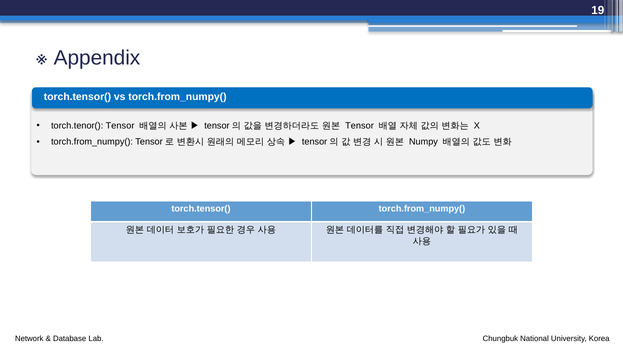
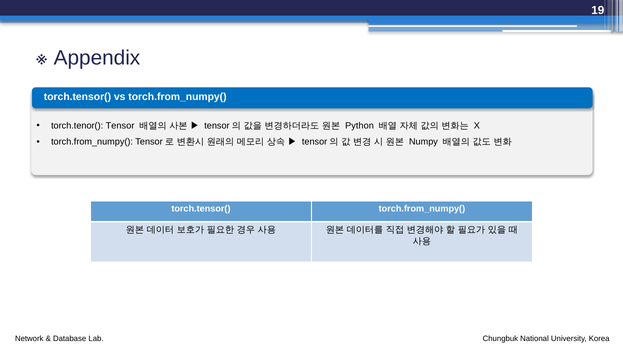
Tensor at (360, 126): Tensor -> Python
